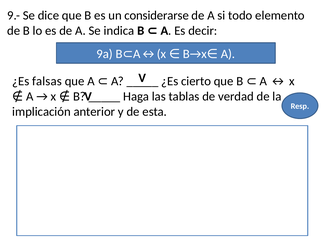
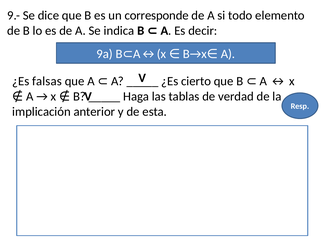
considerarse: considerarse -> corresponde
